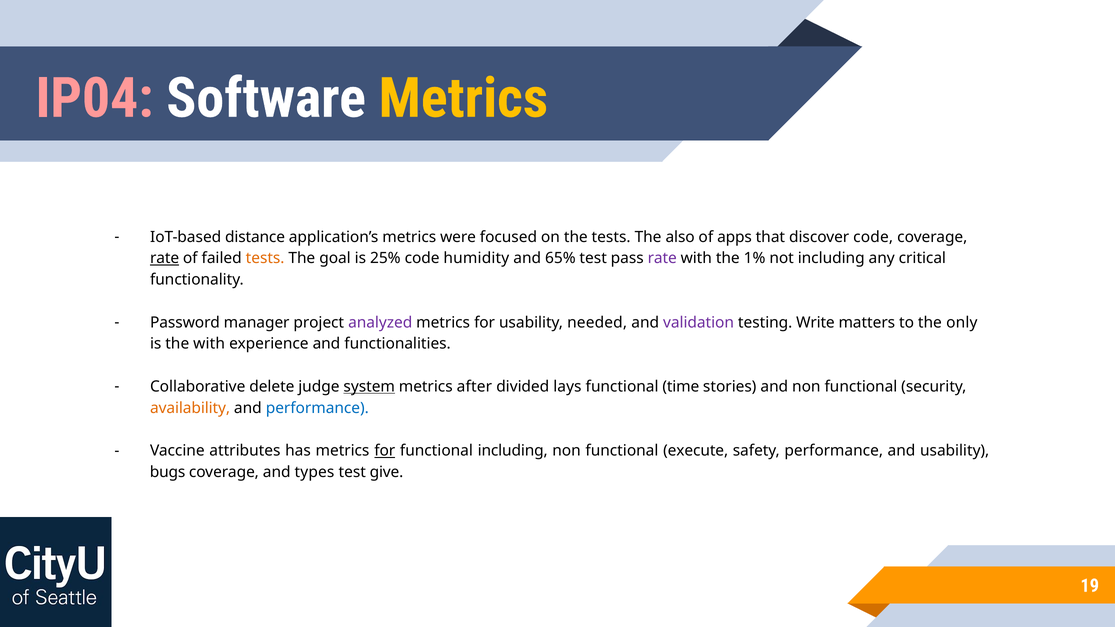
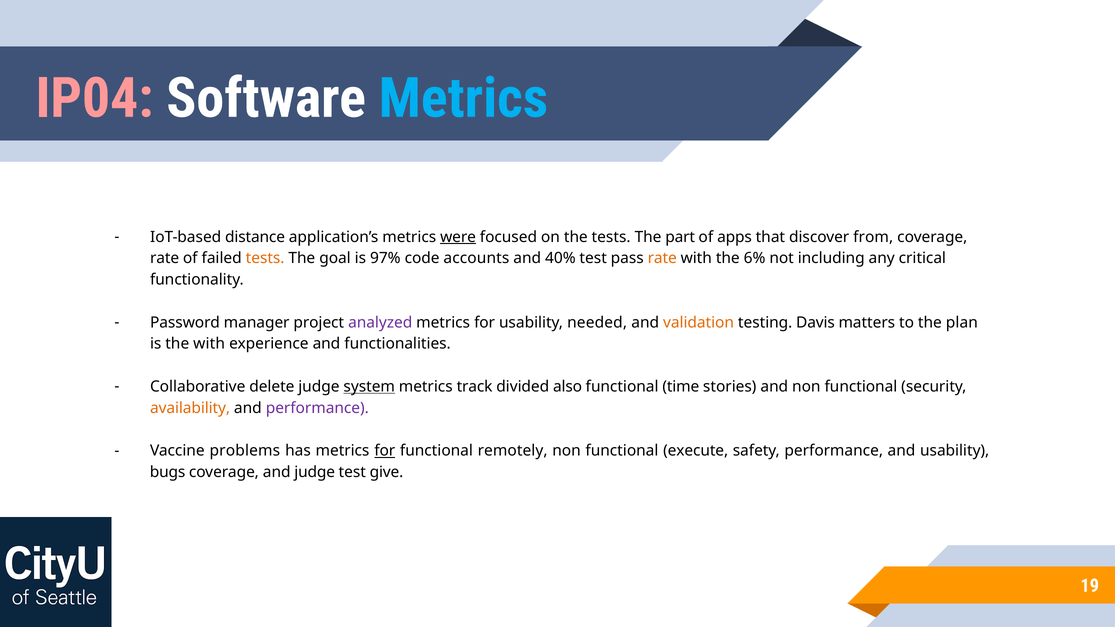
Metrics at (463, 98) colour: yellow -> light blue
were underline: none -> present
also: also -> part
discover code: code -> from
rate at (165, 258) underline: present -> none
25%: 25% -> 97%
humidity: humidity -> accounts
65%: 65% -> 40%
rate at (662, 258) colour: purple -> orange
1%: 1% -> 6%
validation colour: purple -> orange
Write: Write -> Davis
only: only -> plan
after: after -> track
lays: lays -> also
performance at (317, 408) colour: blue -> purple
attributes: attributes -> problems
functional including: including -> remotely
and types: types -> judge
